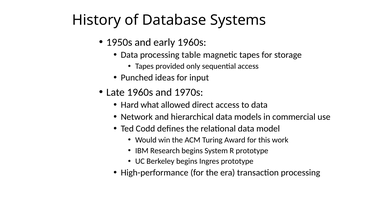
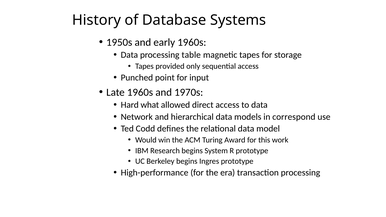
ideas: ideas -> point
commercial: commercial -> correspond
